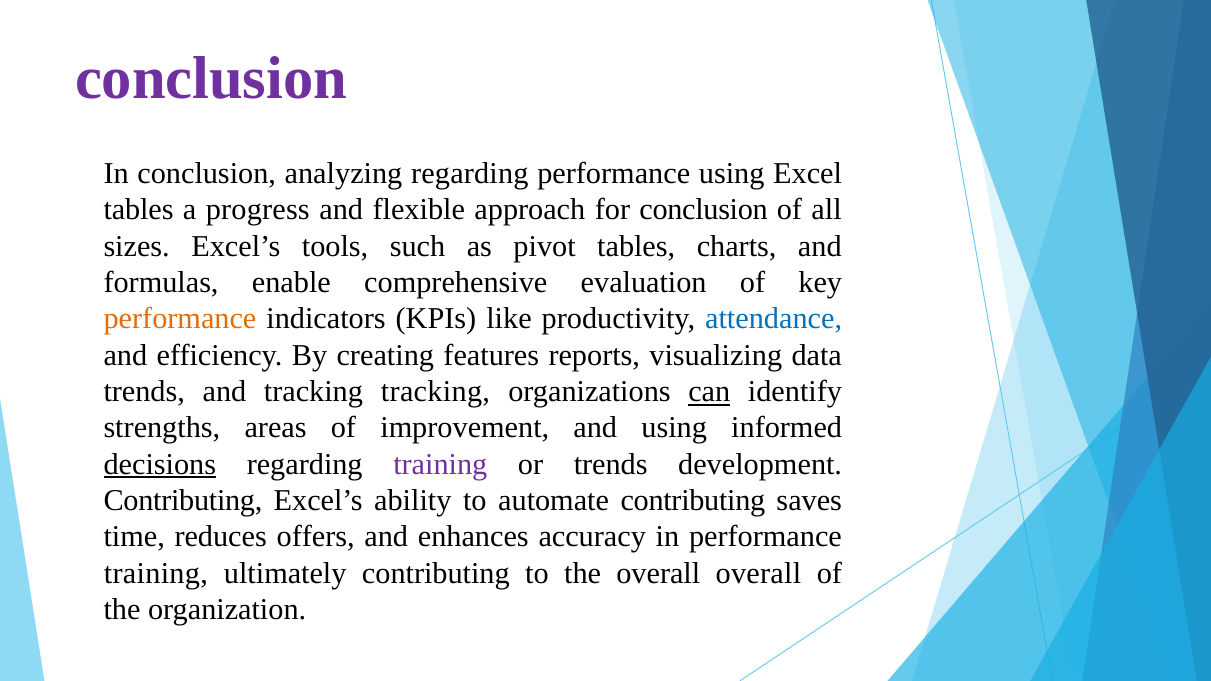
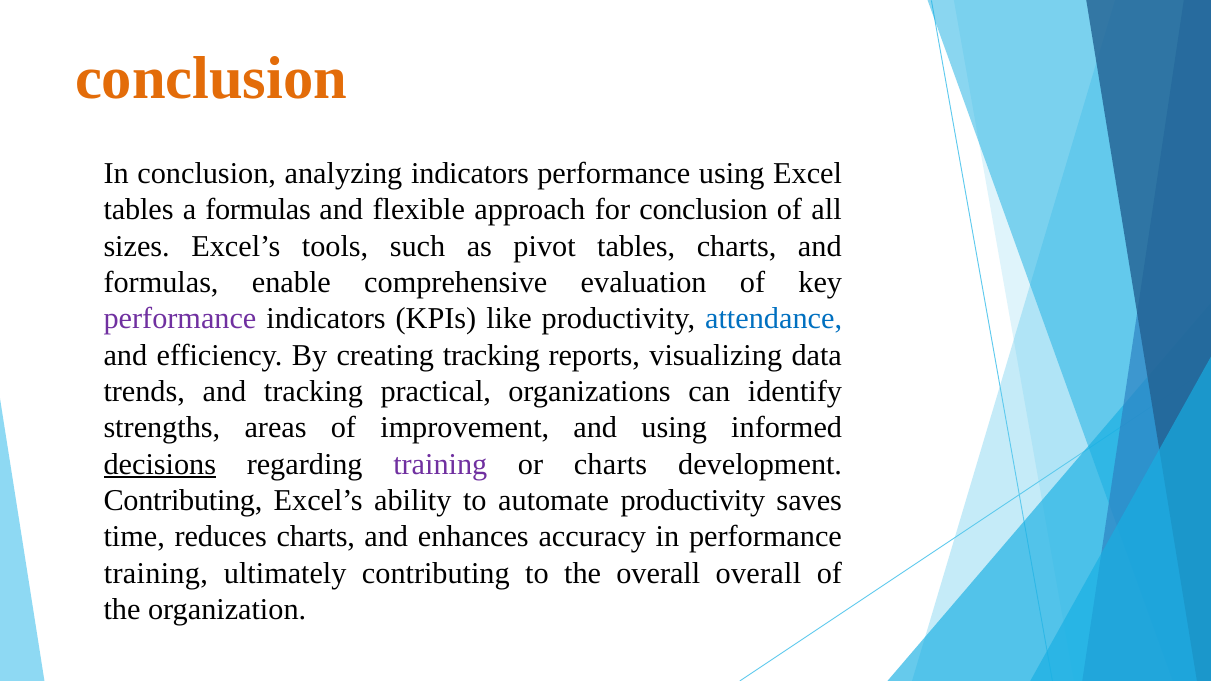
conclusion at (211, 79) colour: purple -> orange
analyzing regarding: regarding -> indicators
a progress: progress -> formulas
performance at (180, 319) colour: orange -> purple
creating features: features -> tracking
tracking tracking: tracking -> practical
can underline: present -> none
or trends: trends -> charts
automate contributing: contributing -> productivity
reduces offers: offers -> charts
